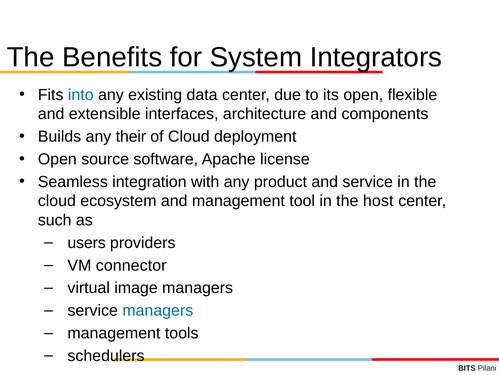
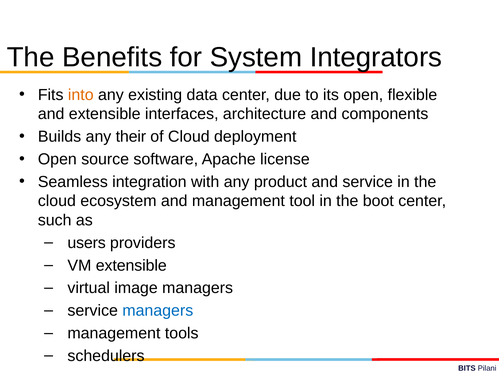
into colour: blue -> orange
host: host -> boot
VM connector: connector -> extensible
